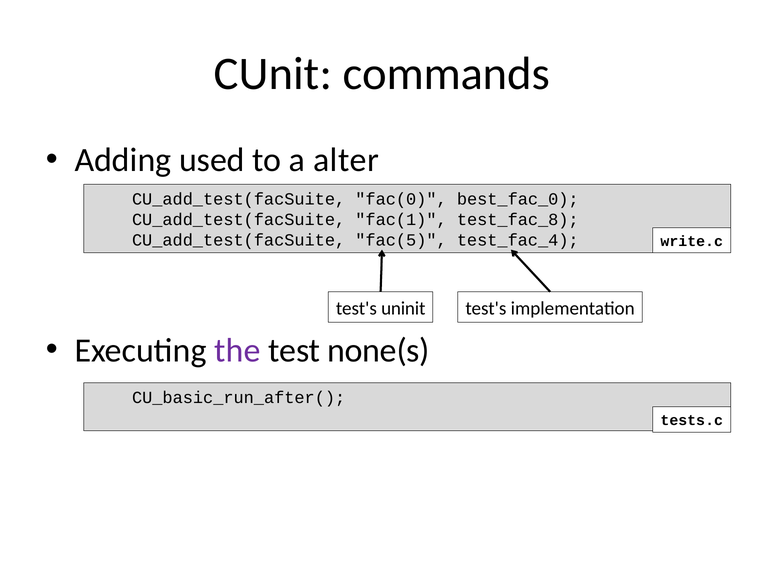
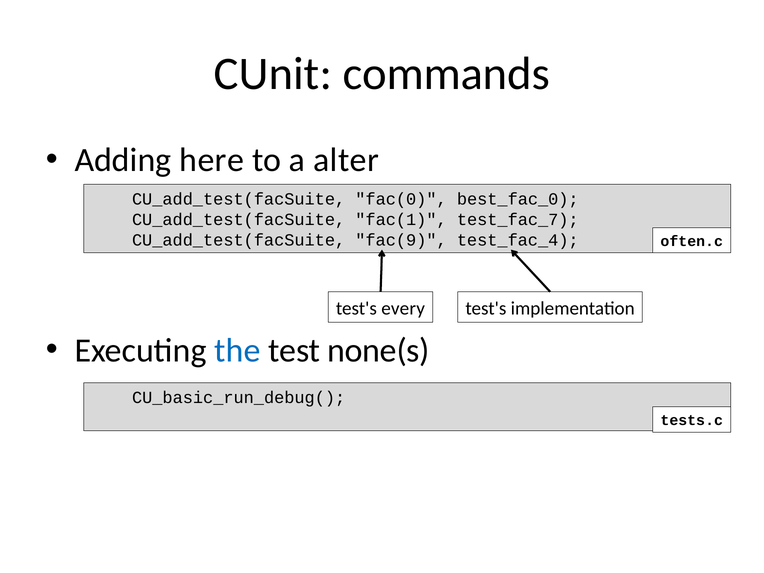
used: used -> here
test_fac_8: test_fac_8 -> test_fac_7
fac(5: fac(5 -> fac(9
write.c: write.c -> often.c
uninit: uninit -> every
the colour: purple -> blue
CU_basic_run_after(: CU_basic_run_after( -> CU_basic_run_debug(
